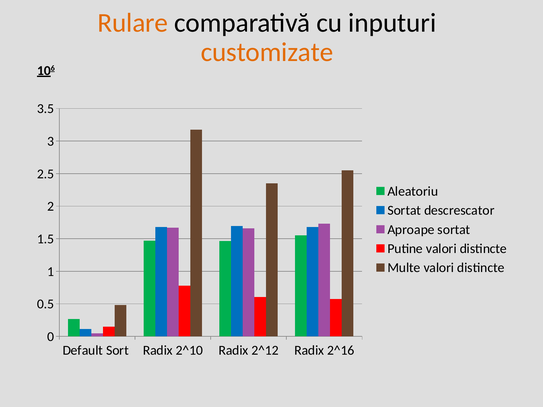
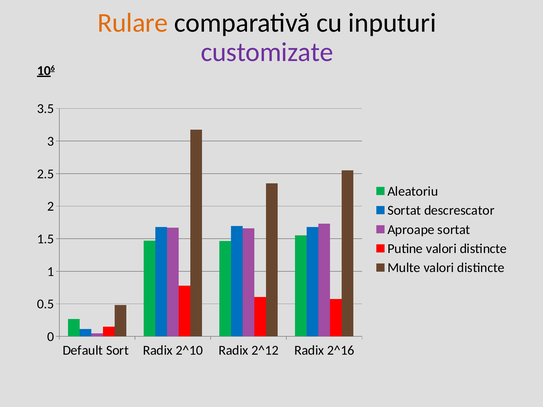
customizate colour: orange -> purple
